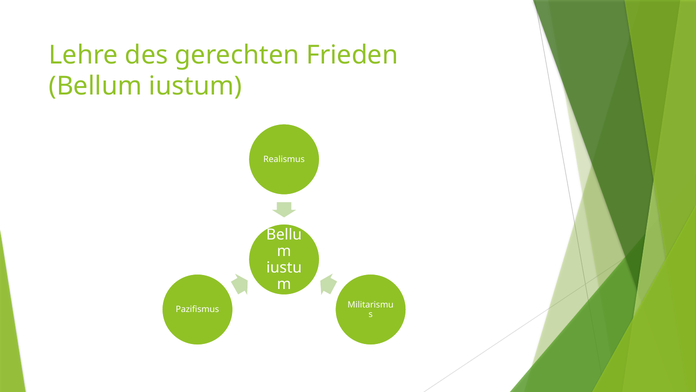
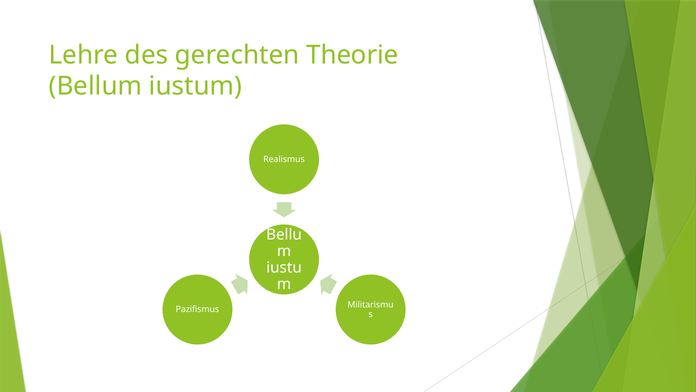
Frieden: Frieden -> Theorie
